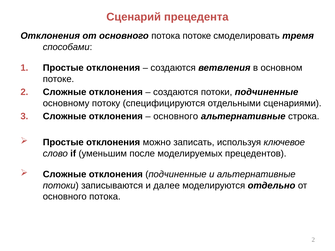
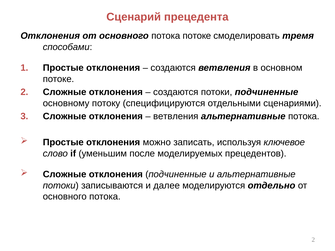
основного at (176, 116): основного -> ветвления
альтернативные строка: строка -> потока
